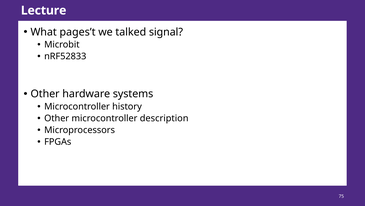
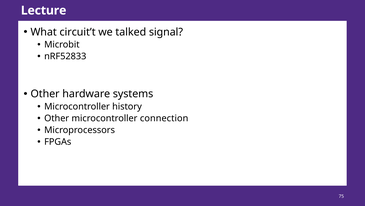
pages’t: pages’t -> circuit’t
description: description -> connection
